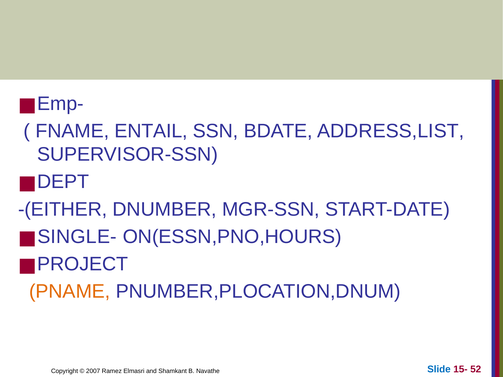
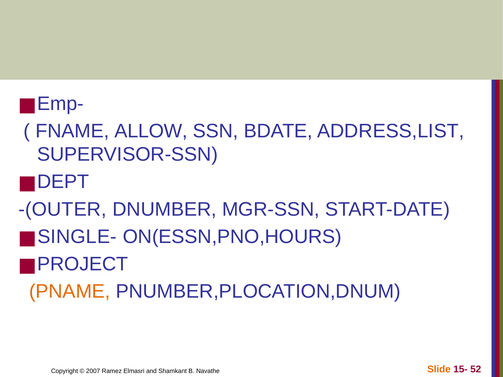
ENTAIL: ENTAIL -> ALLOW
-(EITHER: -(EITHER -> -(OUTER
Slide colour: blue -> orange
